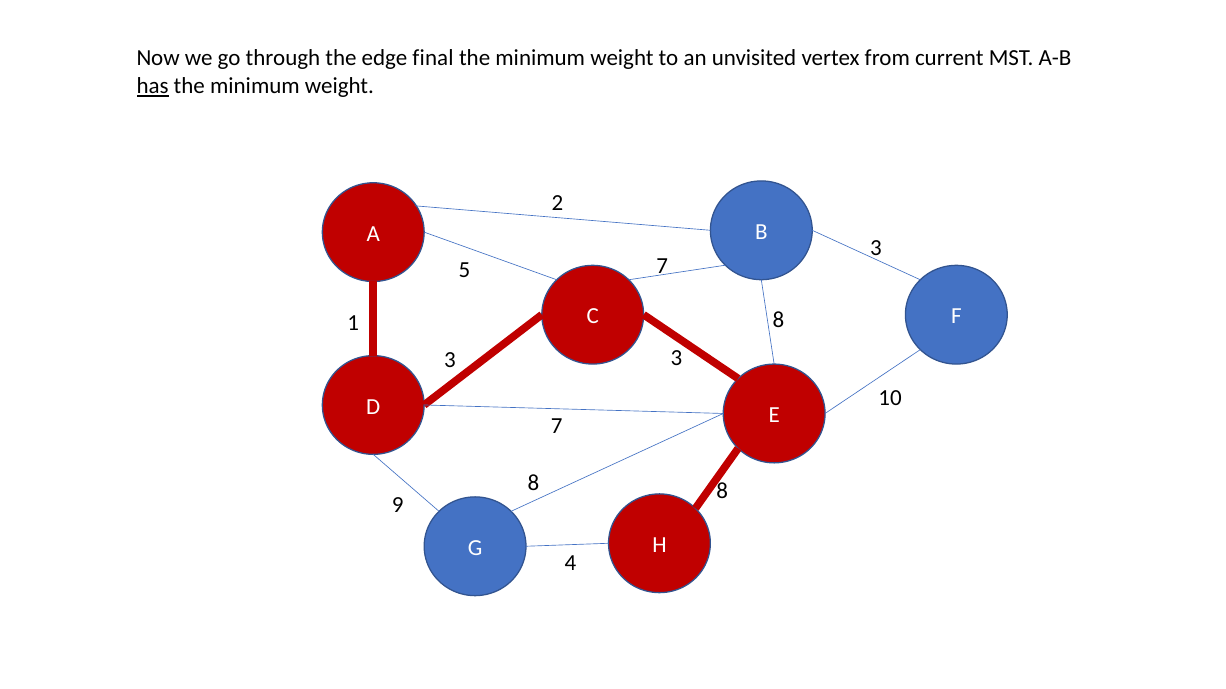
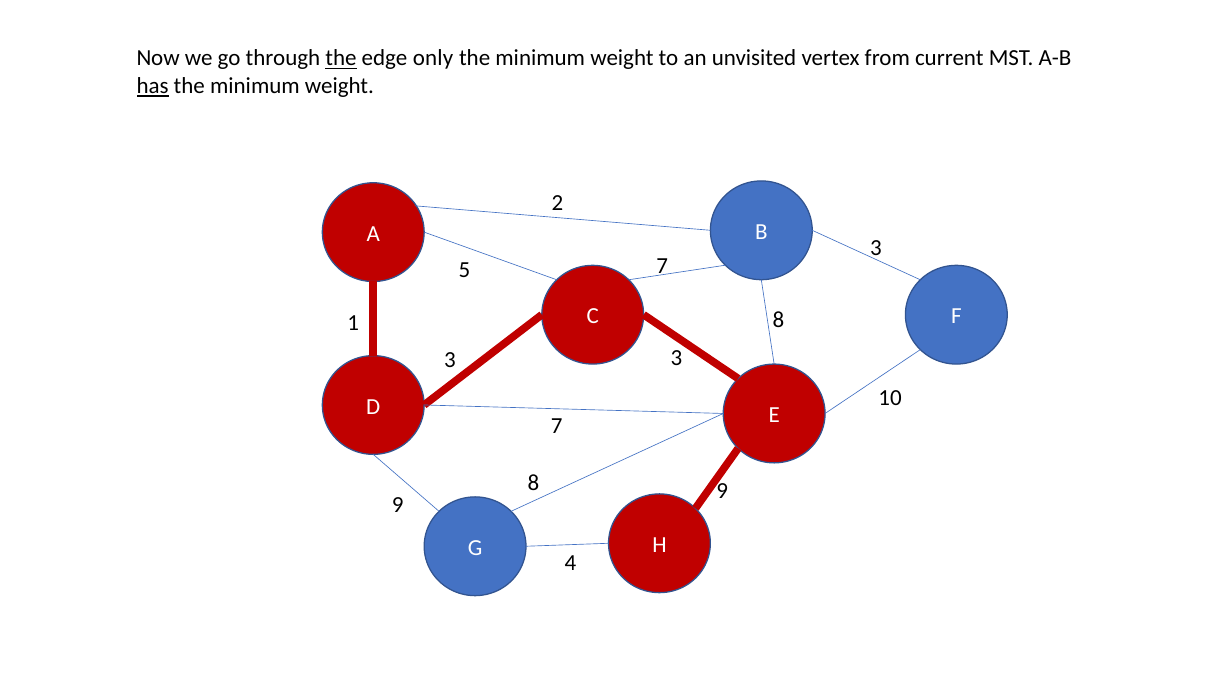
the at (341, 58) underline: none -> present
final: final -> only
8 8: 8 -> 9
